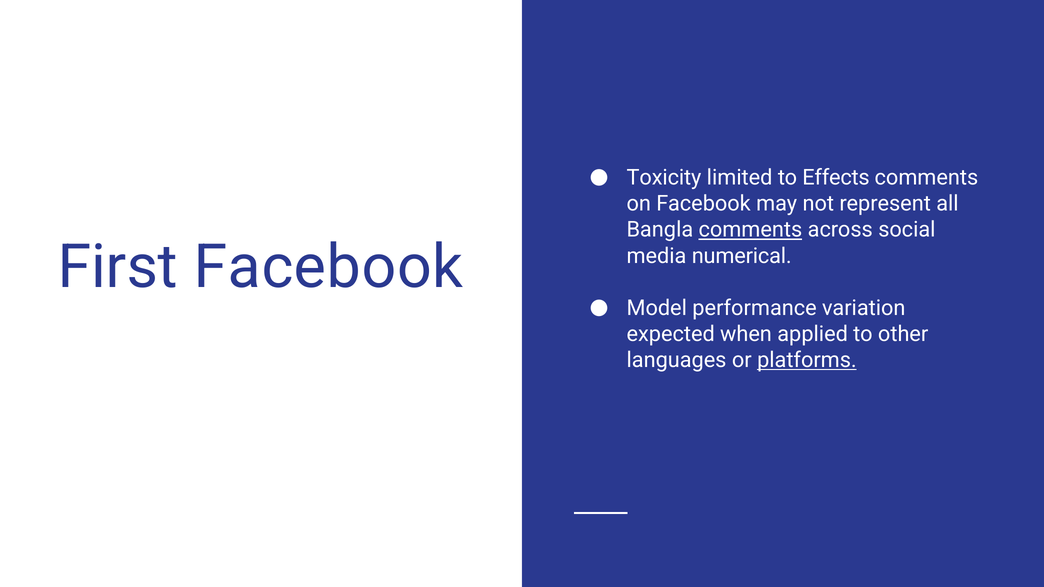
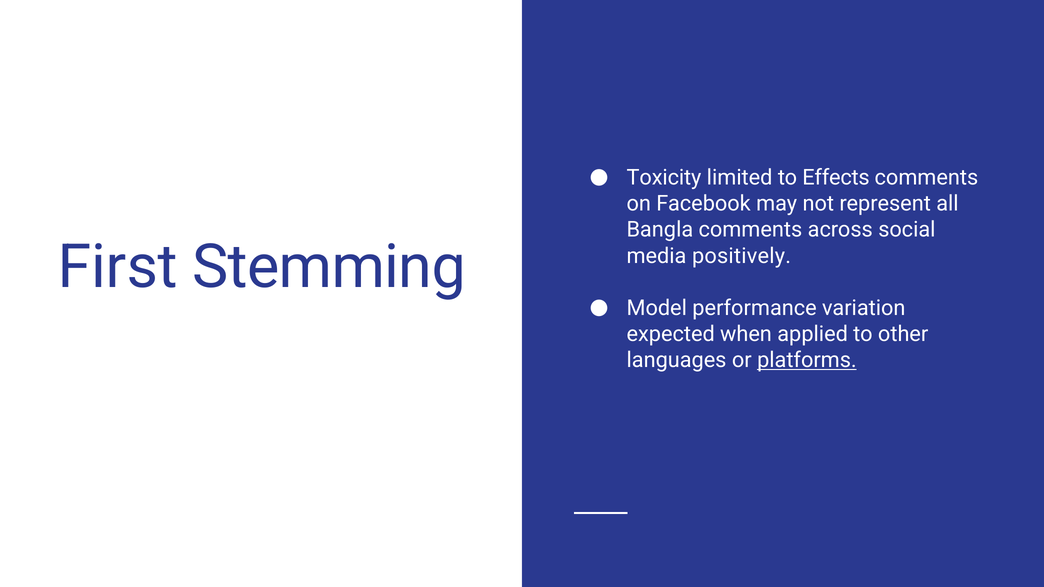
comments at (750, 230) underline: present -> none
First Facebook: Facebook -> Stemming
numerical: numerical -> positively
